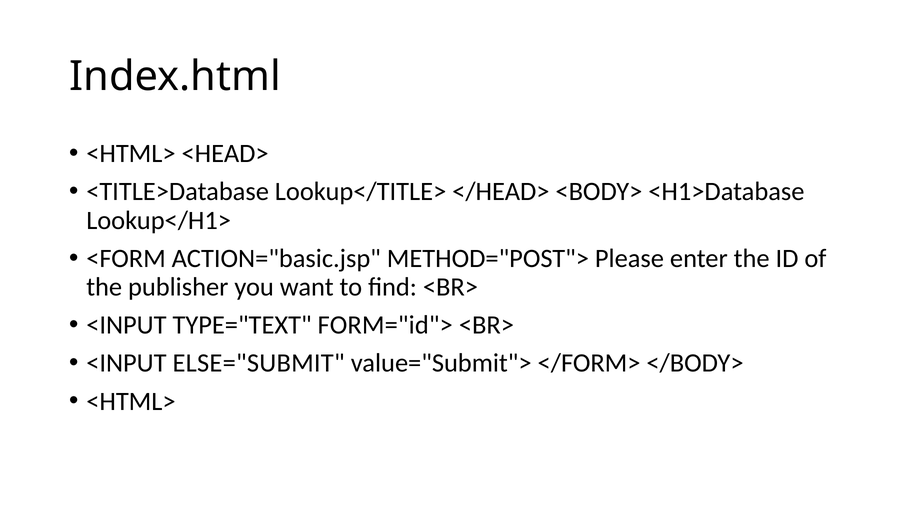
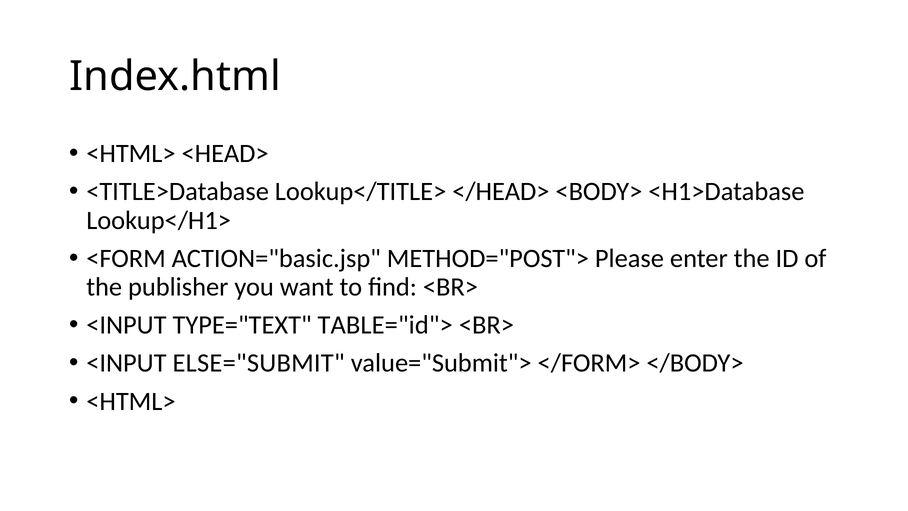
FORM="id">: FORM="id"> -> TABLE="id">
